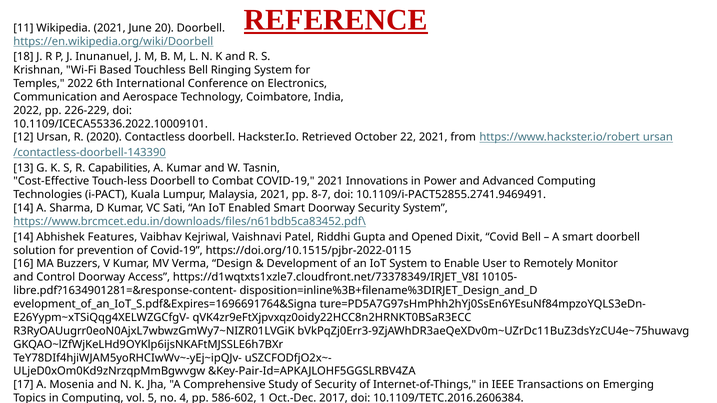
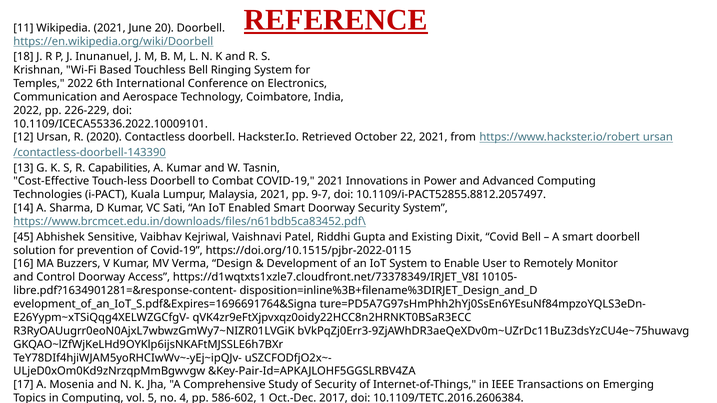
8-7: 8-7 -> 9-7
10.1109/i-PACT52855.2741.9469491: 10.1109/i-PACT52855.2741.9469491 -> 10.1109/i-PACT52855.8812.2057497
14 at (23, 237): 14 -> 45
Features: Features -> Sensitive
Opened: Opened -> Existing
